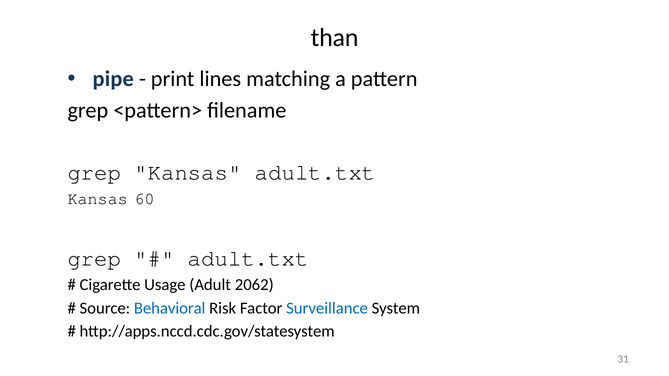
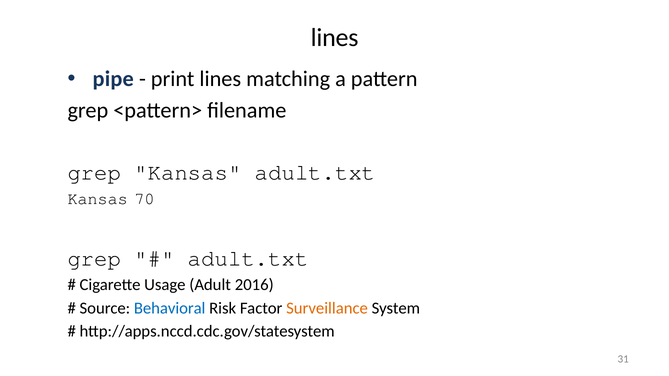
than at (335, 38): than -> lines
60: 60 -> 70
2062: 2062 -> 2016
Surveillance colour: blue -> orange
